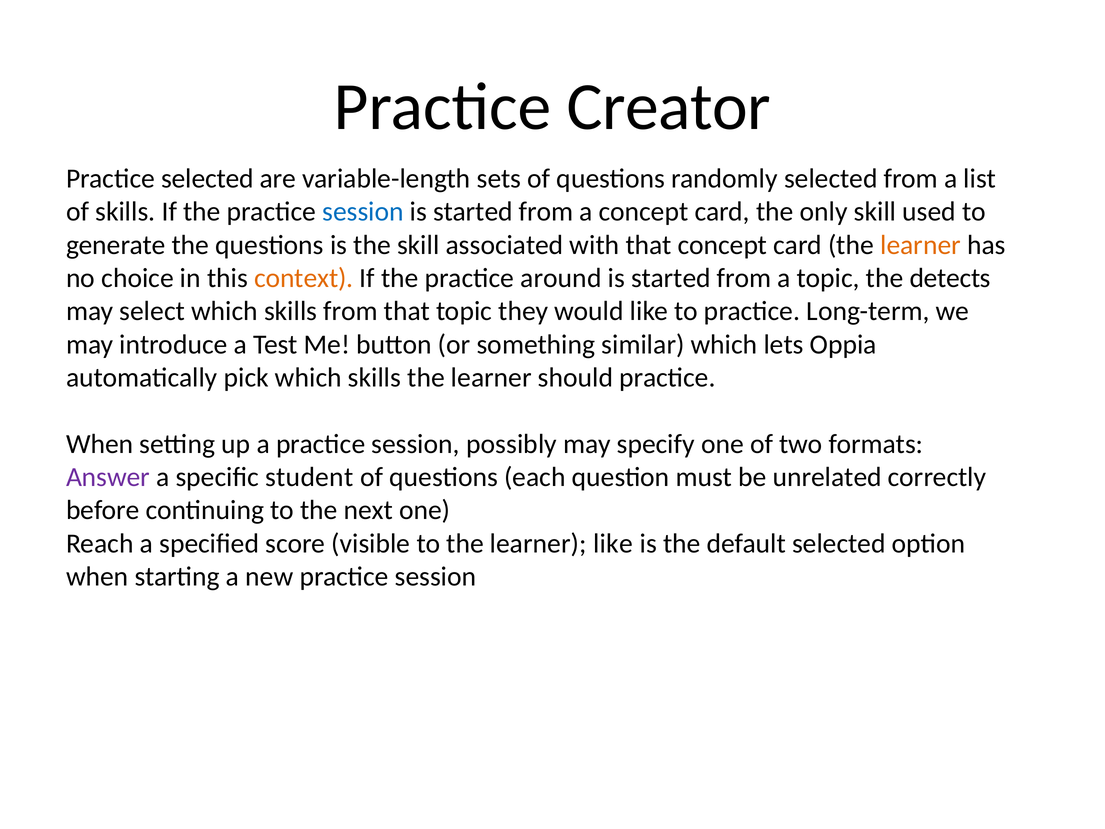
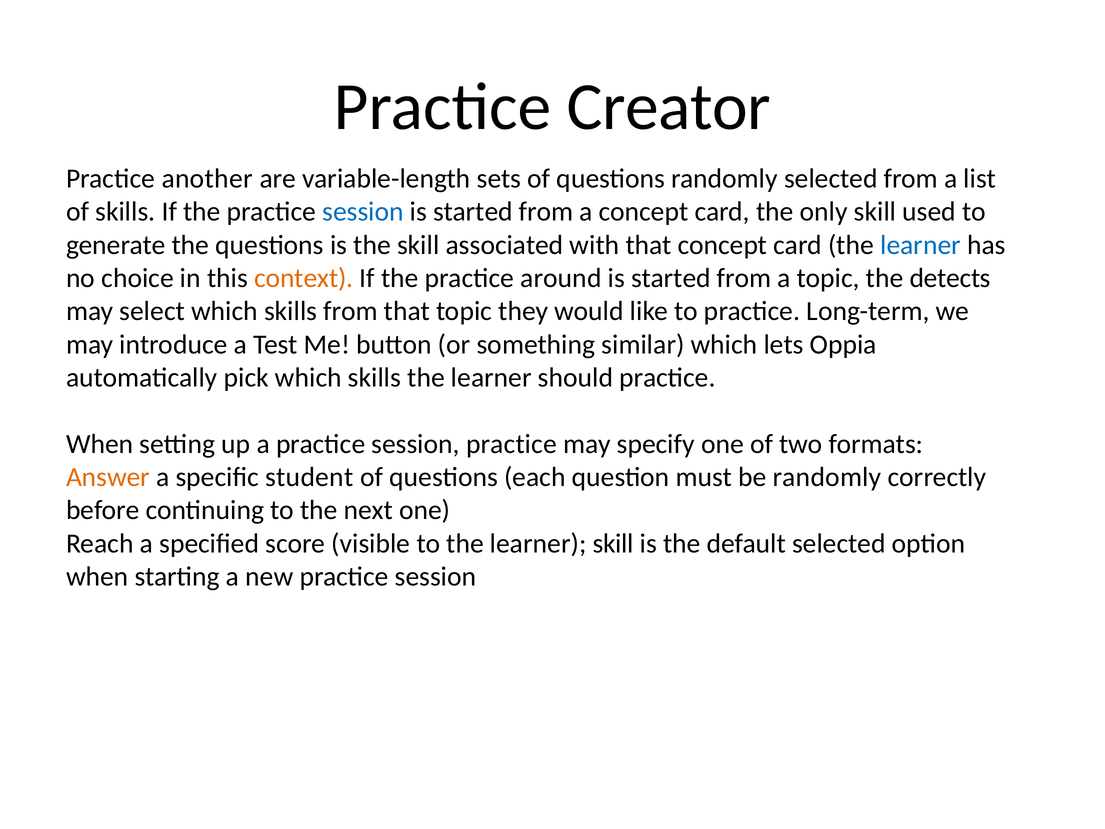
Practice selected: selected -> another
learner at (921, 245) colour: orange -> blue
session possibly: possibly -> practice
Answer colour: purple -> orange
be unrelated: unrelated -> randomly
learner like: like -> skill
